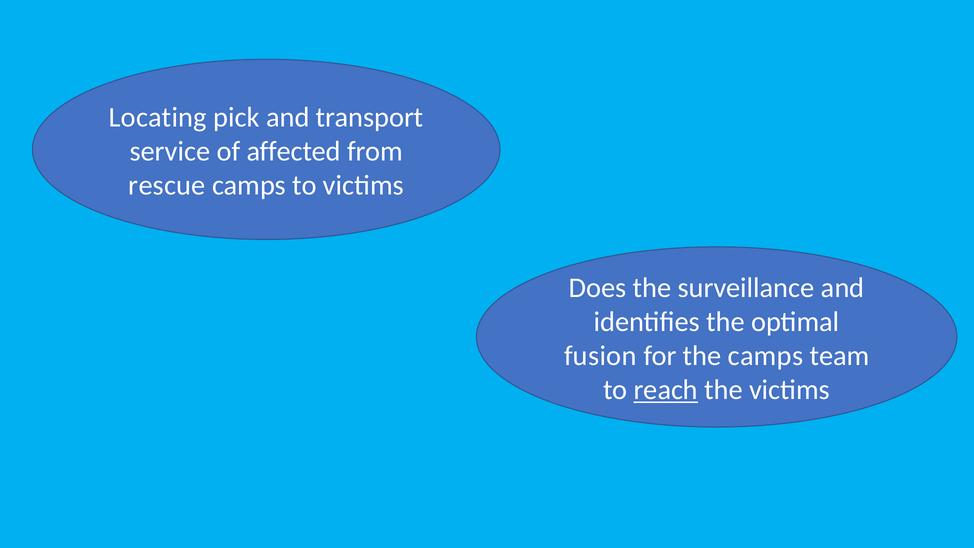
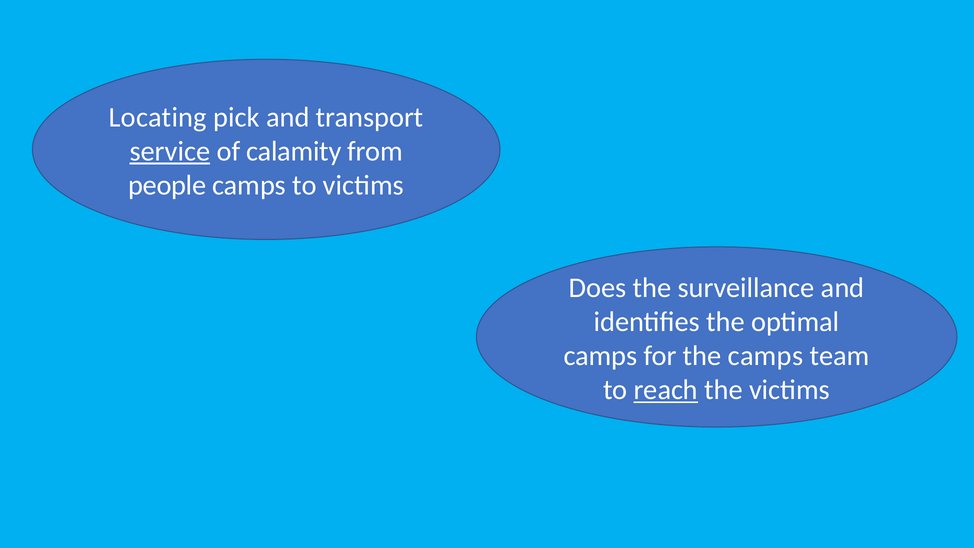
service underline: none -> present
affected: affected -> calamity
rescue: rescue -> people
fusion at (600, 356): fusion -> camps
